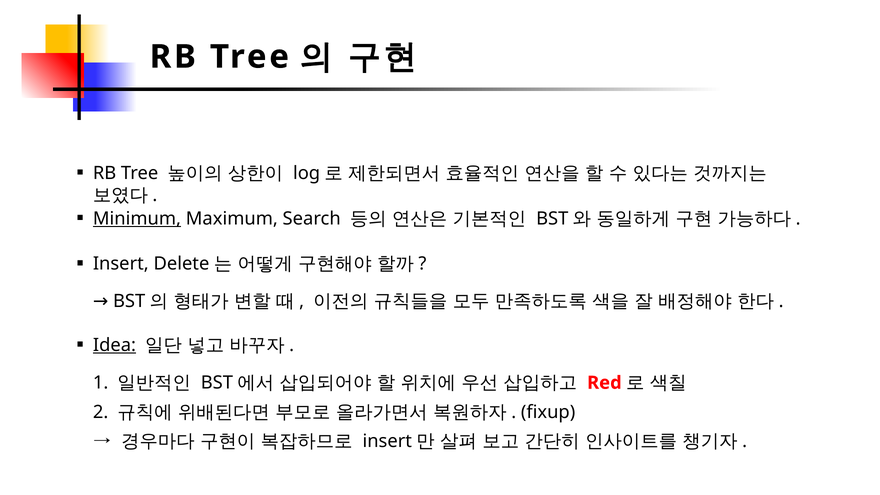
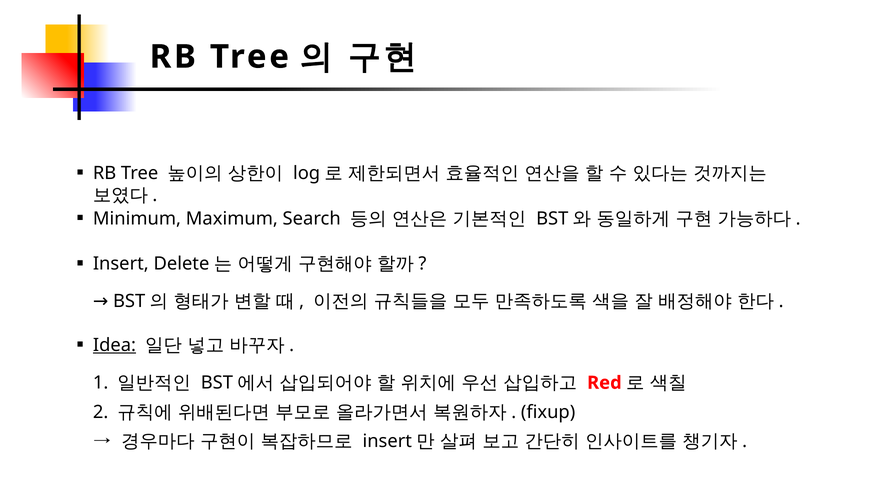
Minimum underline: present -> none
